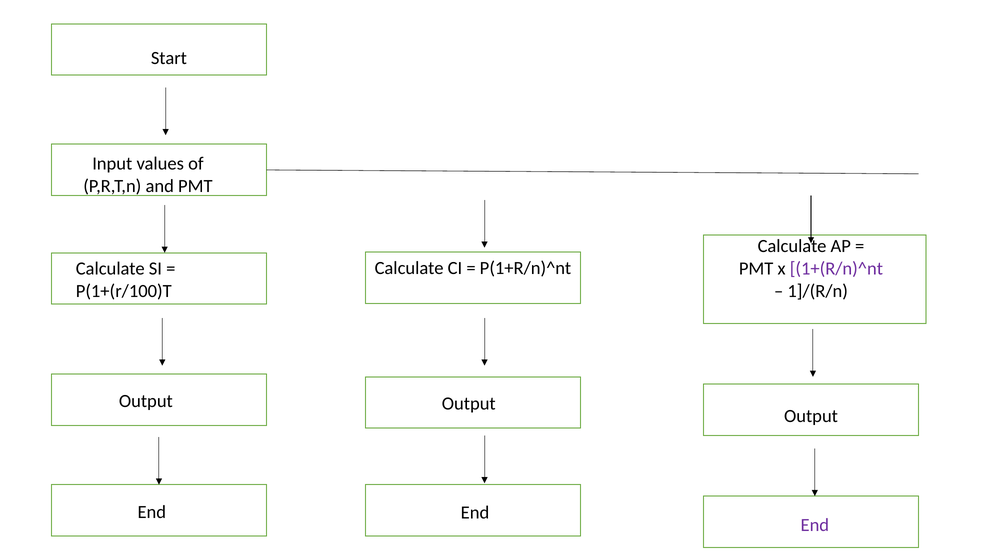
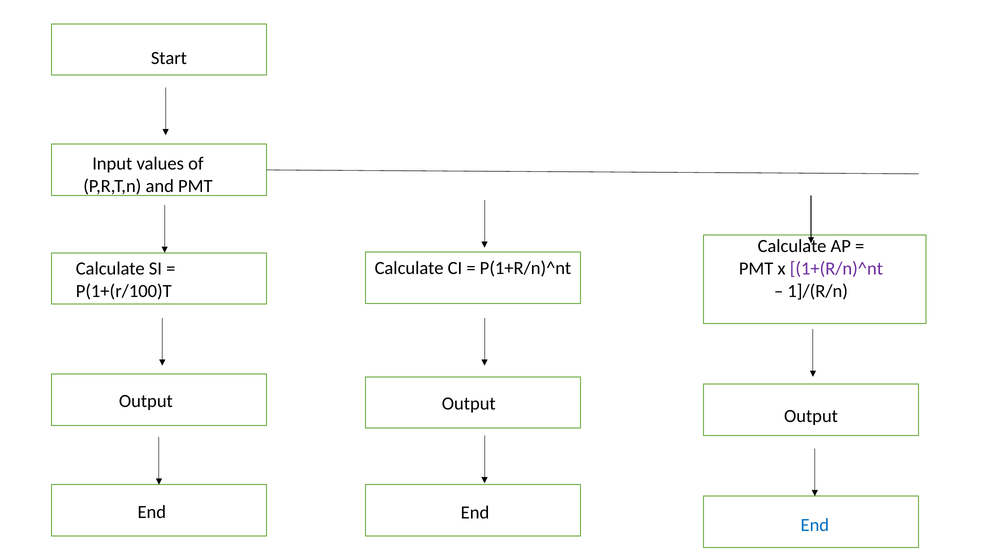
End at (815, 525) colour: purple -> blue
